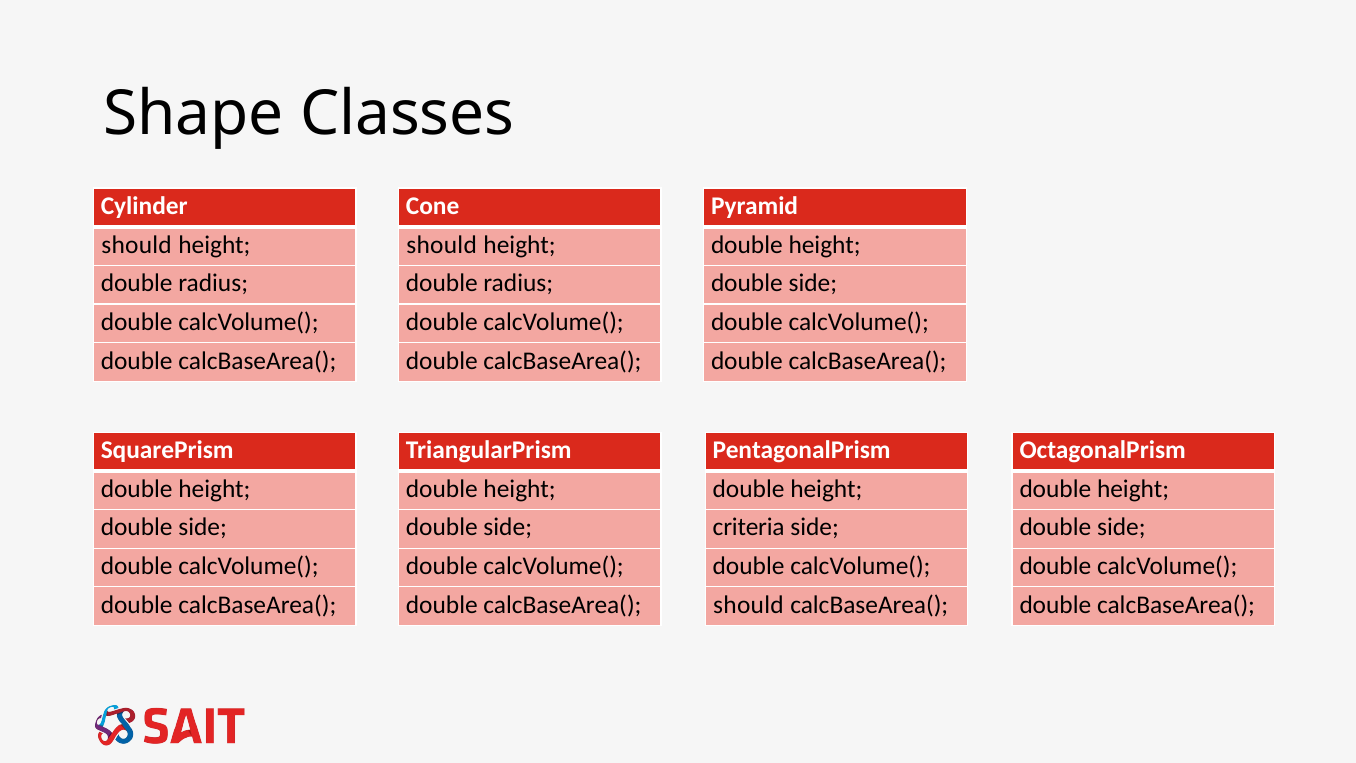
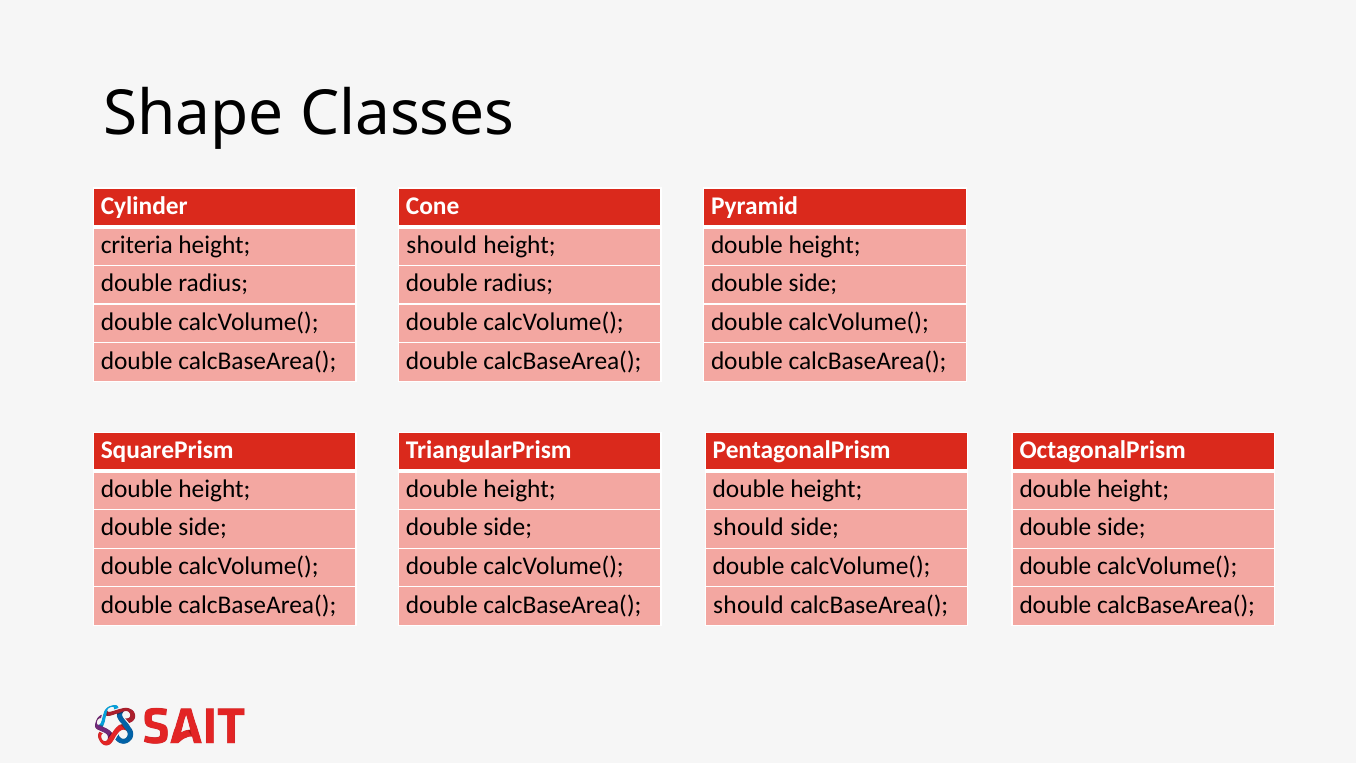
should at (137, 245): should -> criteria
criteria at (749, 527): criteria -> should
